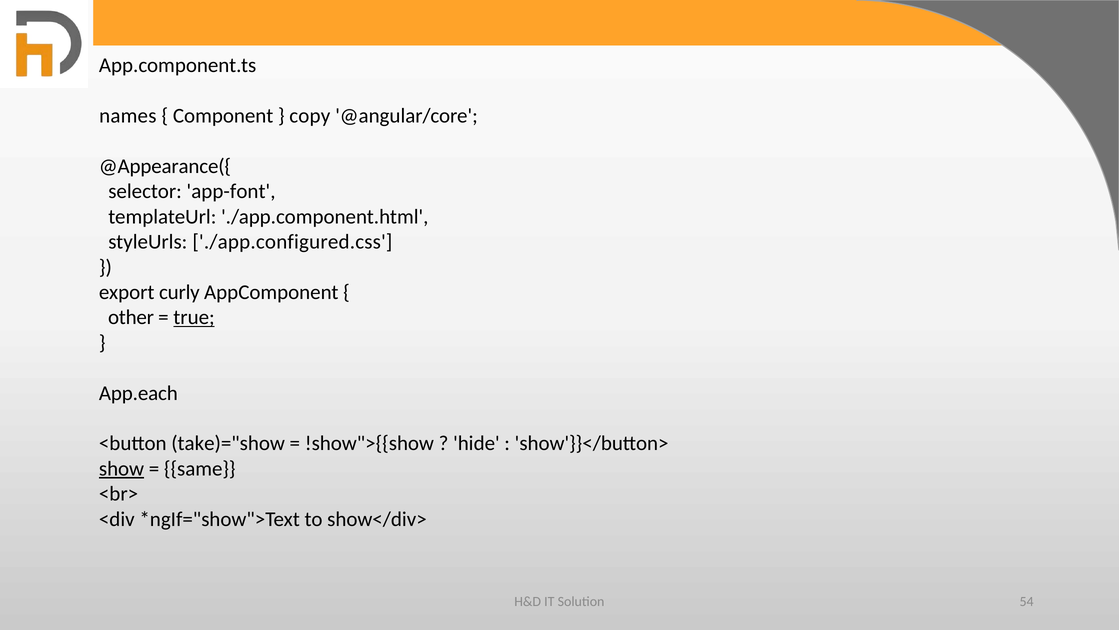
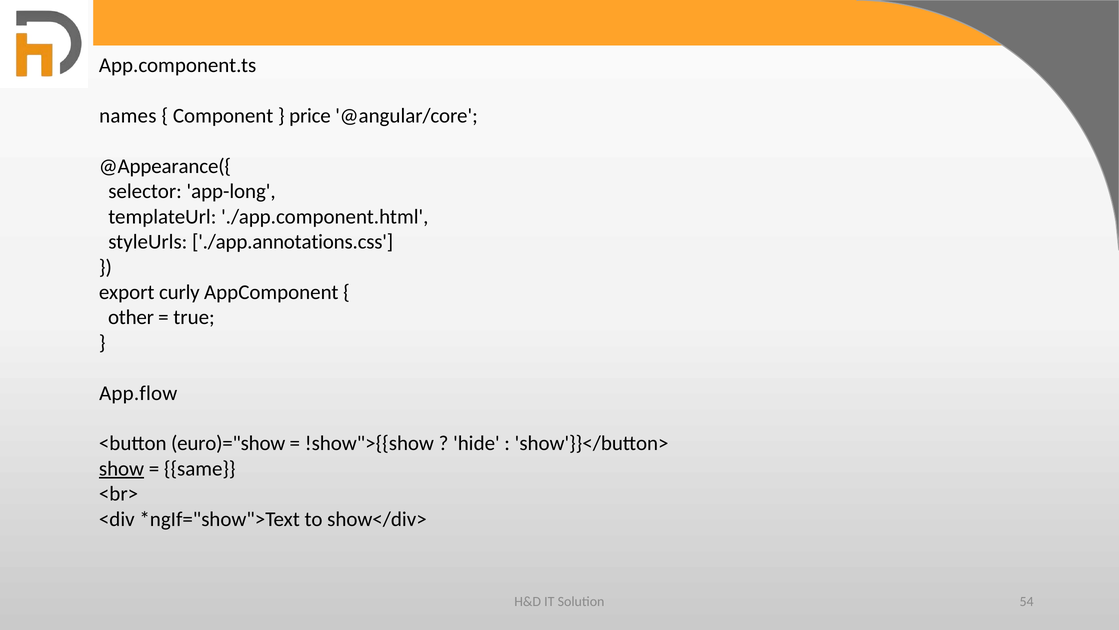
copy: copy -> price
app-font: app-font -> app-long
./app.configured.css: ./app.configured.css -> ./app.annotations.css
true underline: present -> none
App.each: App.each -> App.flow
take)="show: take)="show -> euro)="show
